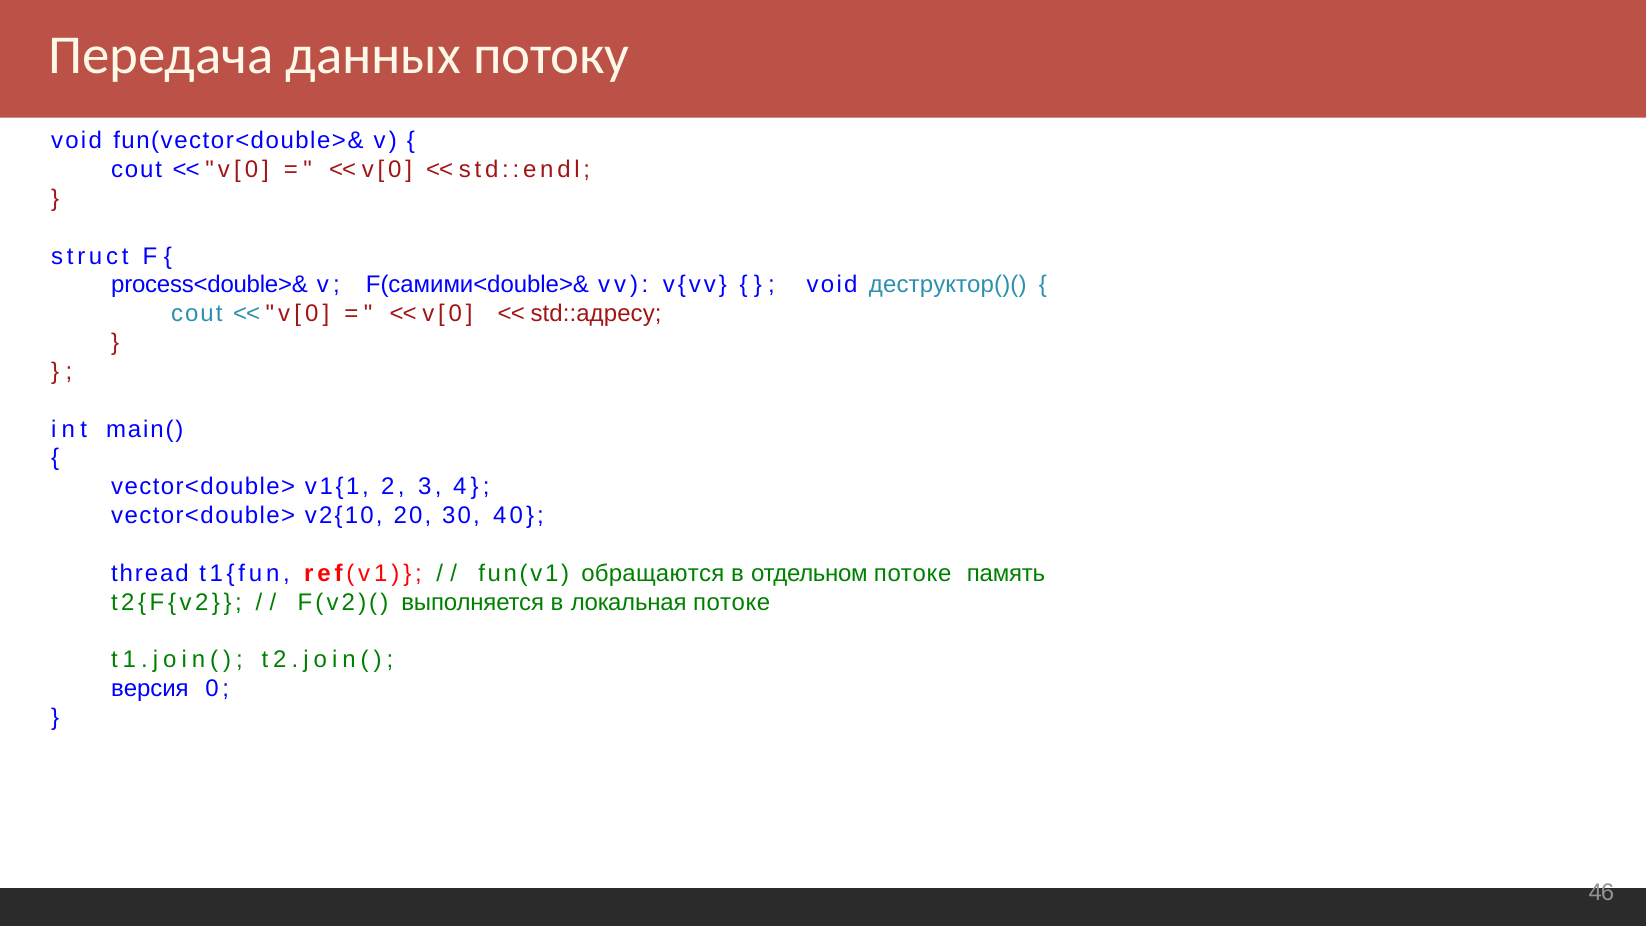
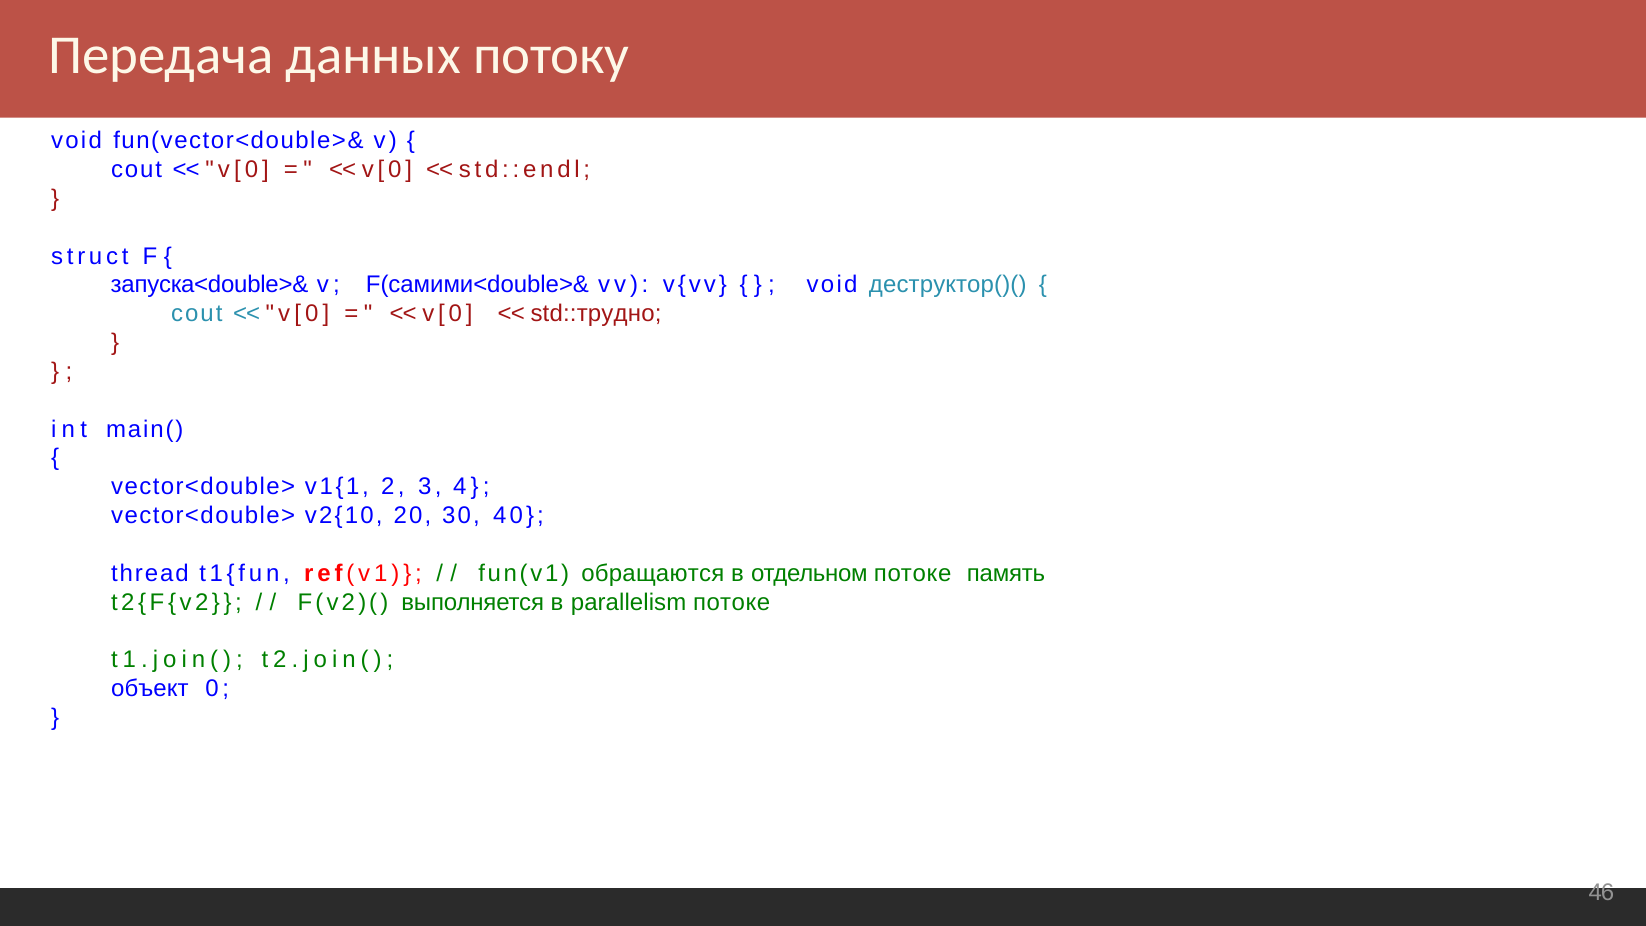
process<double>&: process<double>& -> запуска<double>&
std::адресу: std::адресу -> std::трудно
локальная: локальная -> parallelism
версия: версия -> объект
